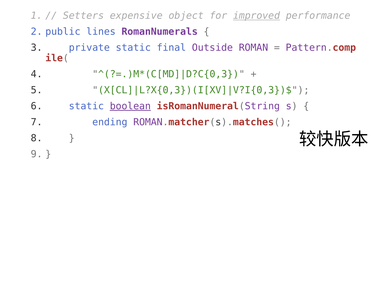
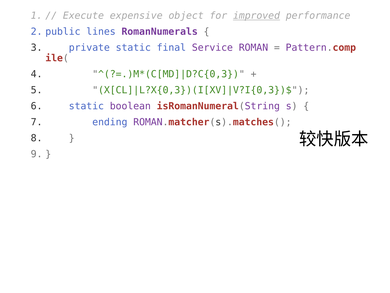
Setters: Setters -> Execute
Outside: Outside -> Service
boolean underline: present -> none
